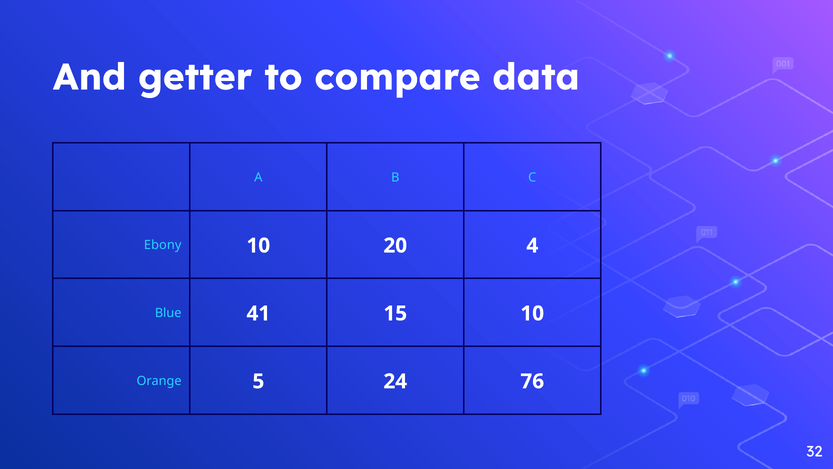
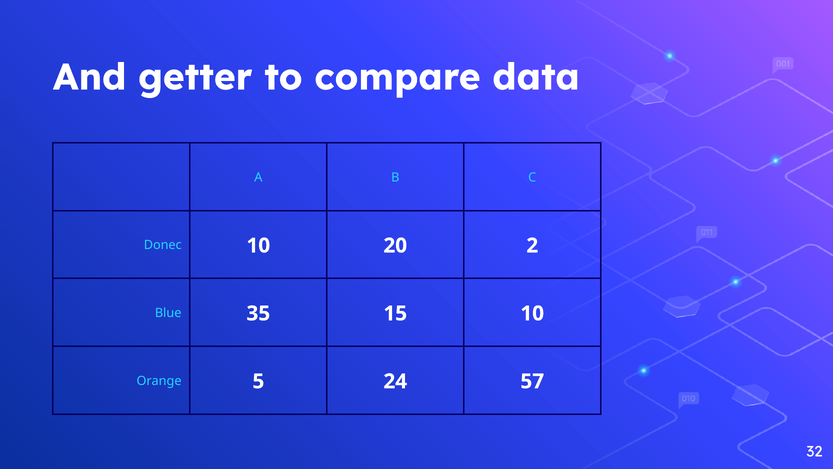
Ebony: Ebony -> Donec
4: 4 -> 2
41: 41 -> 35
76: 76 -> 57
